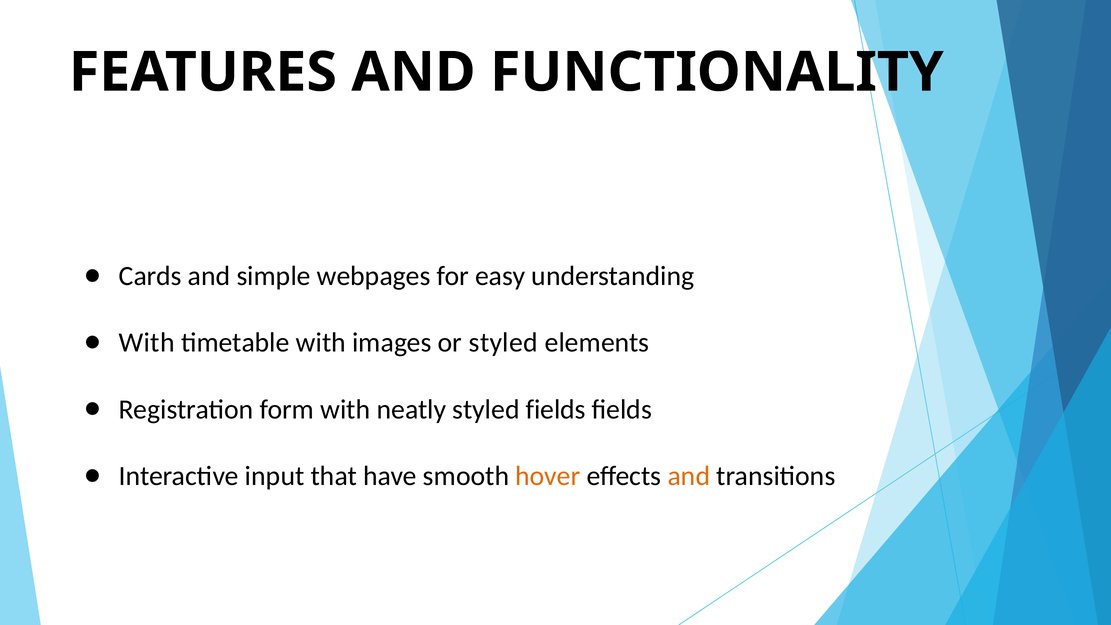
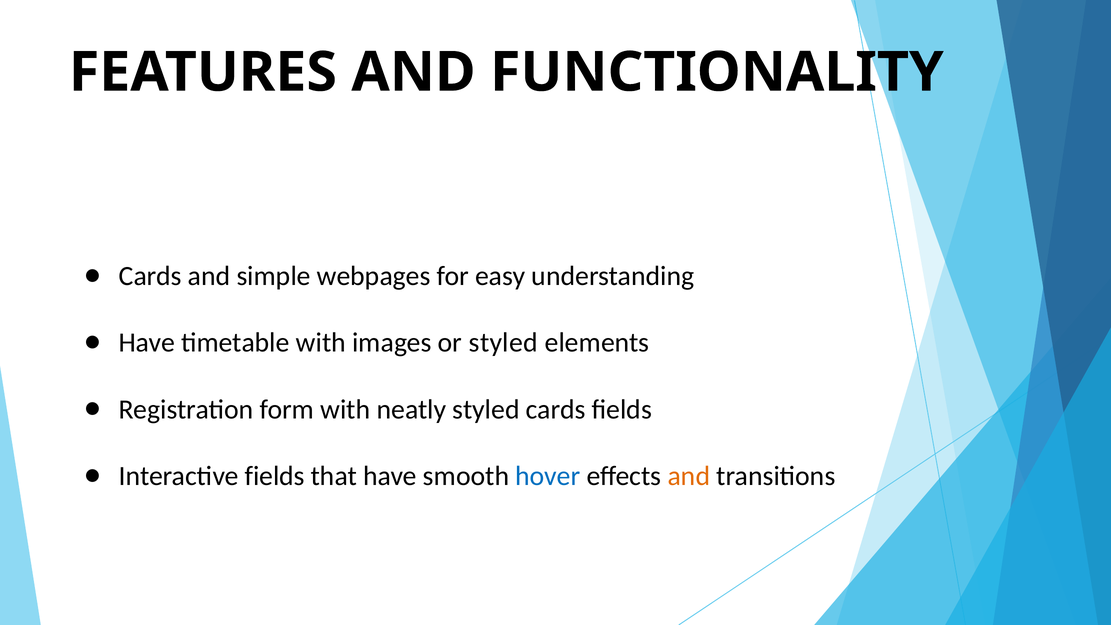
With at (147, 343): With -> Have
styled fields: fields -> cards
Interactive input: input -> fields
hover colour: orange -> blue
